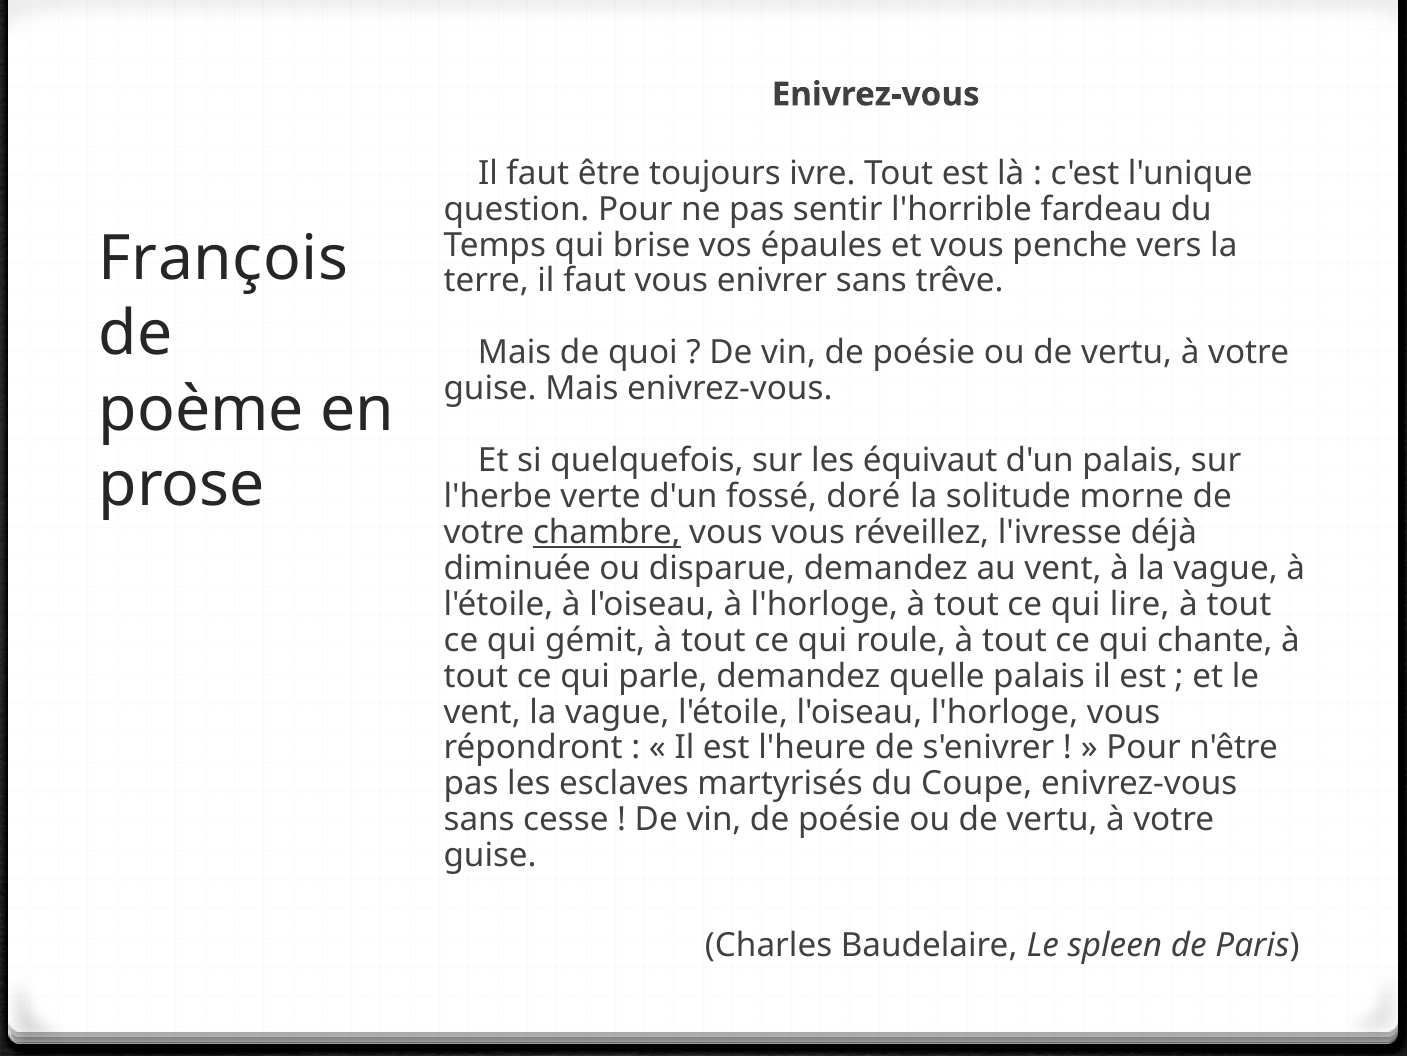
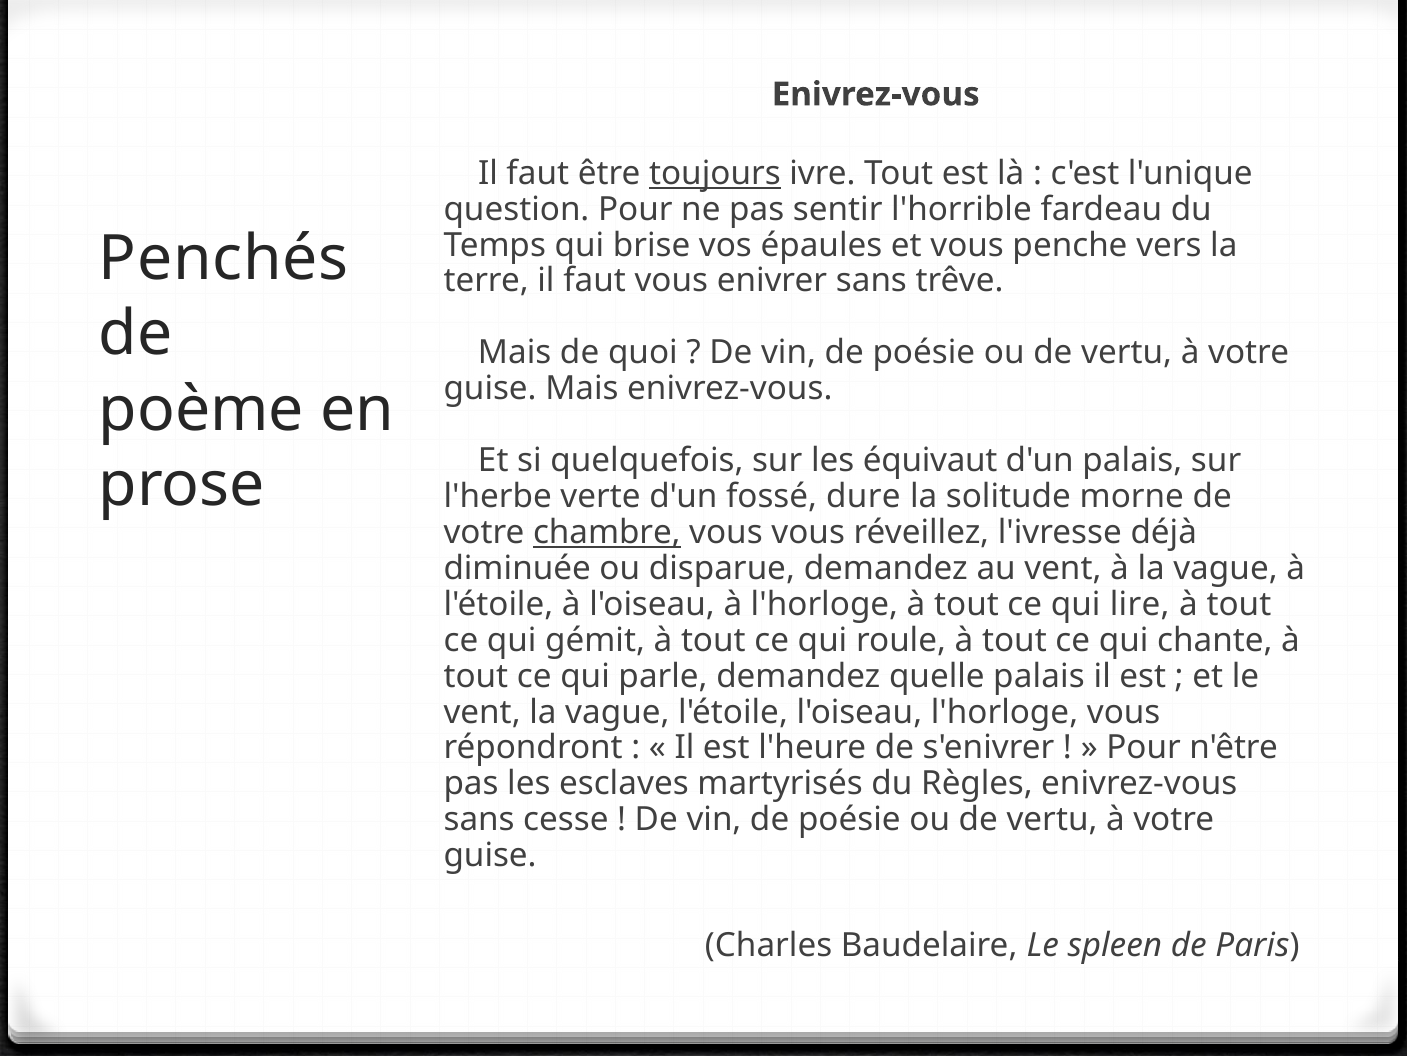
toujours underline: none -> present
François: François -> Penchés
doré: doré -> dure
Coupe: Coupe -> Règles
